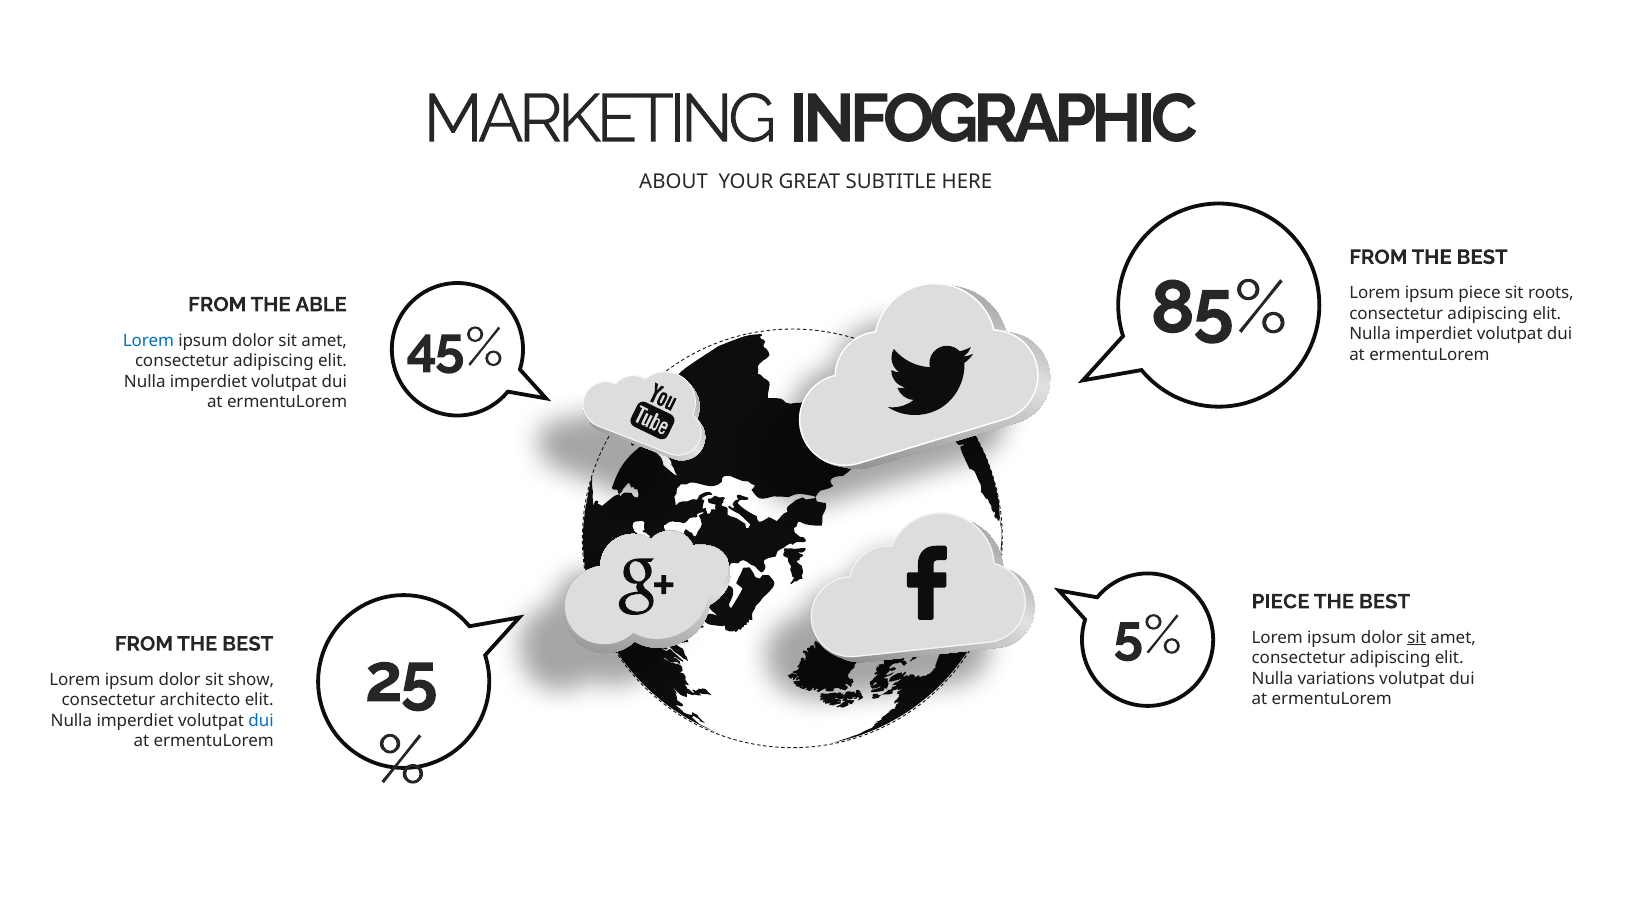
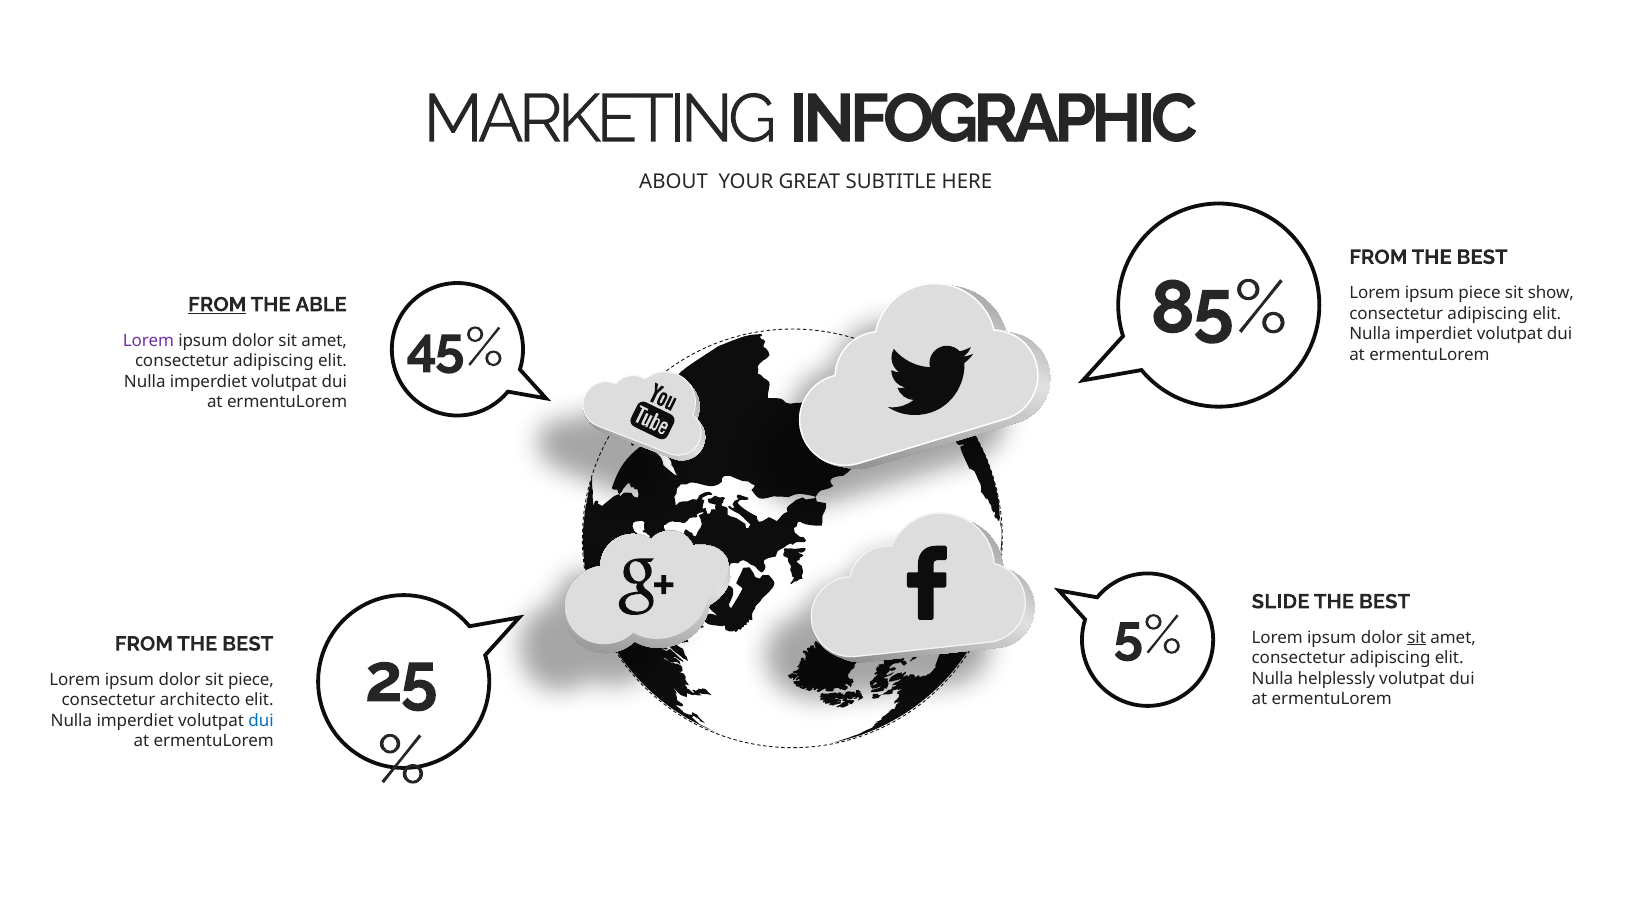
roots: roots -> show
FROM at (217, 305) underline: none -> present
Lorem at (148, 341) colour: blue -> purple
PIECE at (1281, 602): PIECE -> SLIDE
variations: variations -> helplessly
sit show: show -> piece
